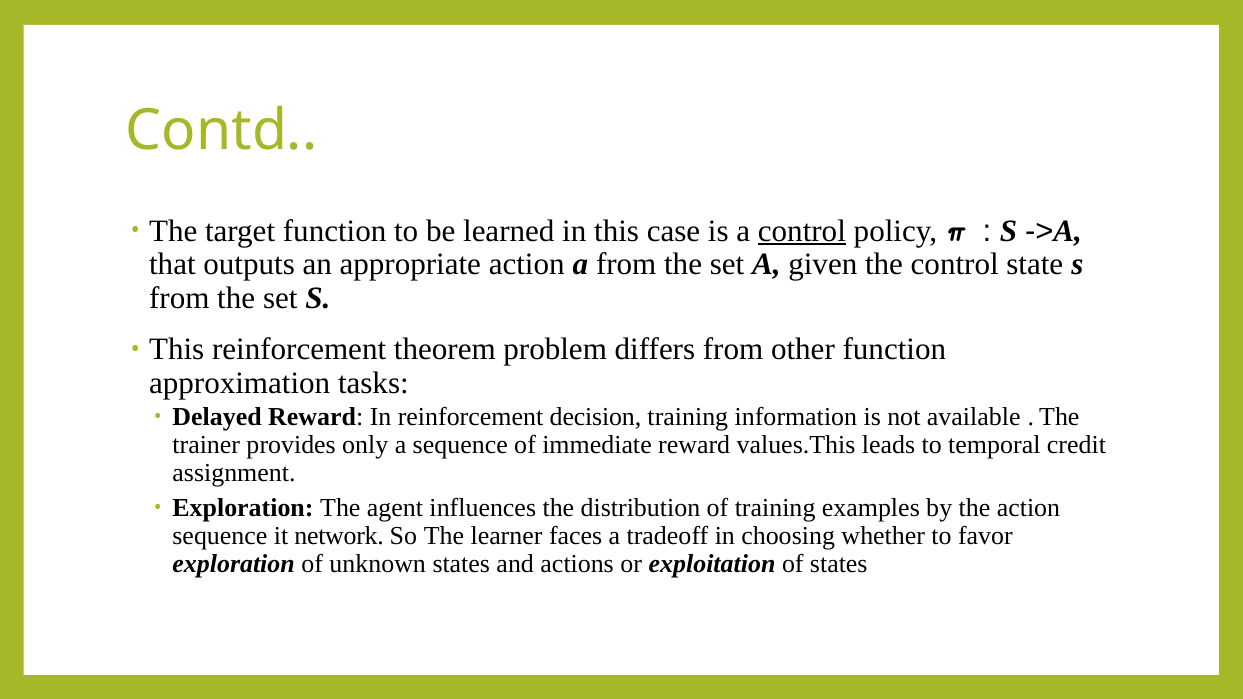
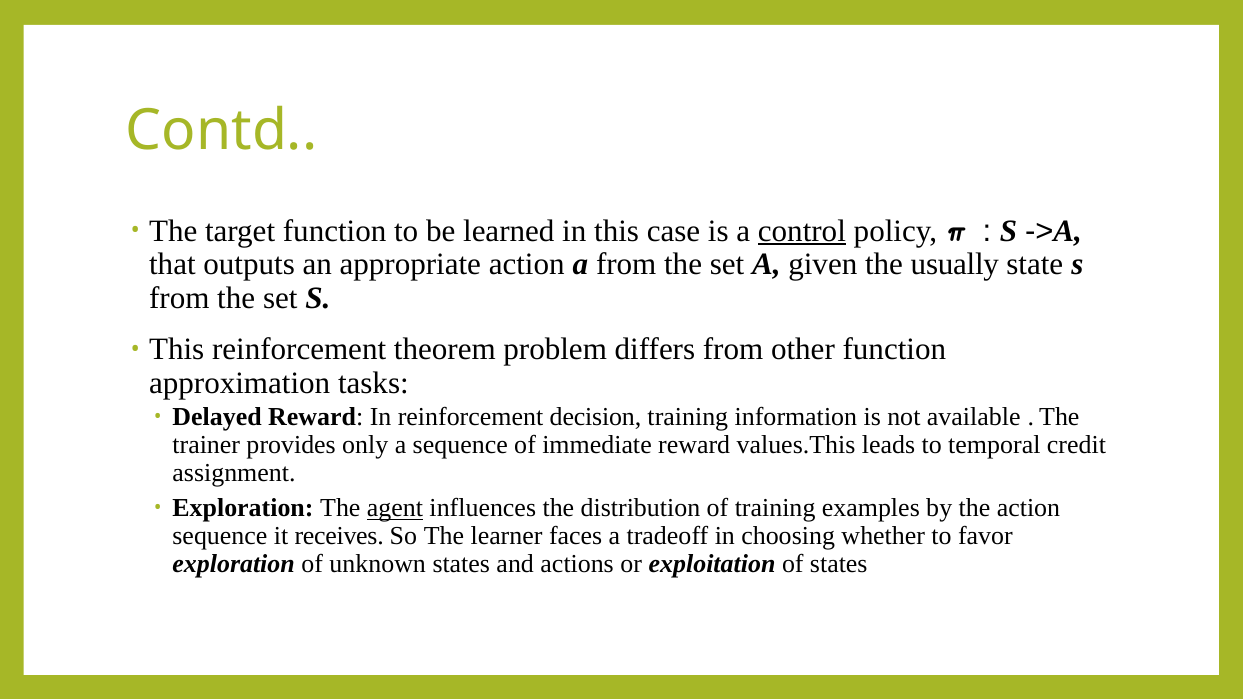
the control: control -> usually
agent underline: none -> present
network: network -> receives
